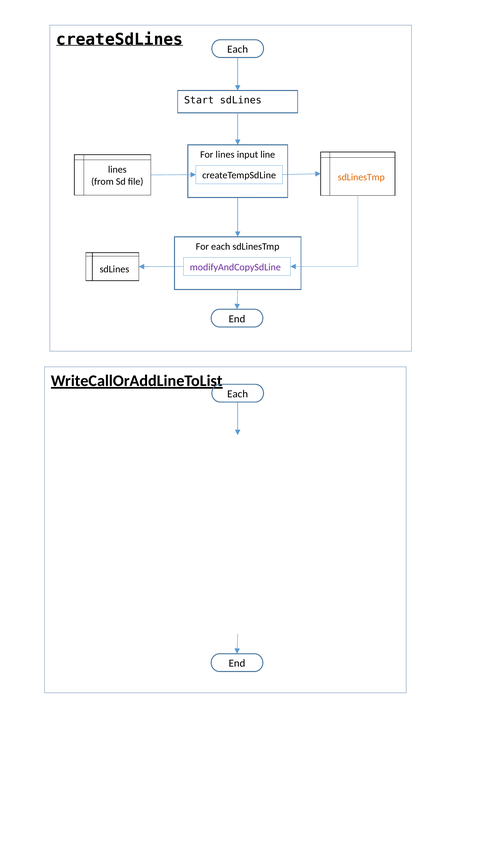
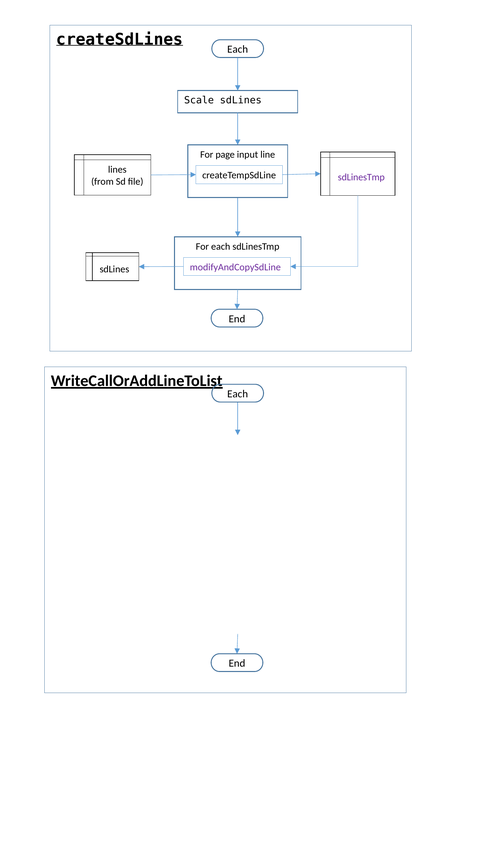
Start: Start -> Scale
For lines: lines -> page
sdLinesTmp at (361, 177) colour: orange -> purple
